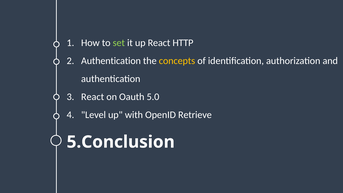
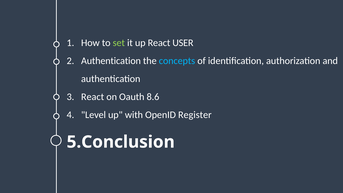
HTTP: HTTP -> USER
concepts colour: yellow -> light blue
5.0: 5.0 -> 8.6
Retrieve: Retrieve -> Register
